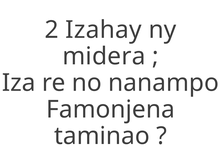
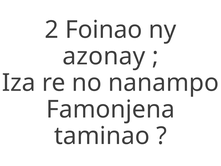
Izahay: Izahay -> Foinao
midera: midera -> azonay
